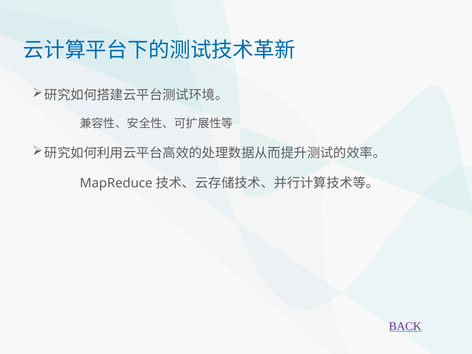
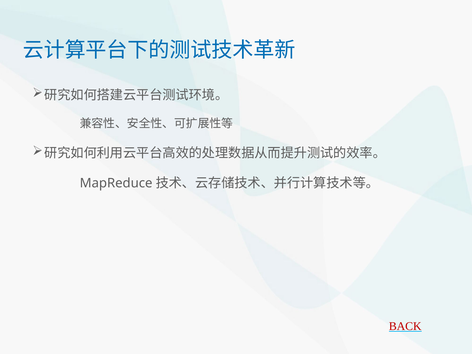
BACK colour: purple -> red
